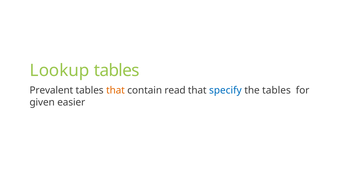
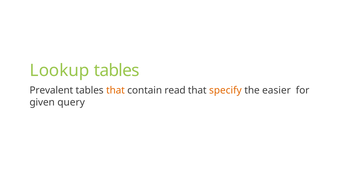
specify colour: blue -> orange
the tables: tables -> easier
easier: easier -> query
